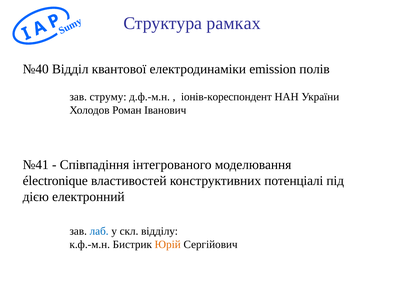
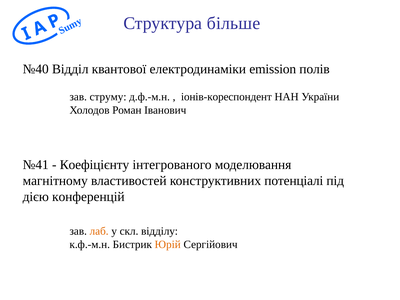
рамках: рамках -> більше
Співпадіння: Співпадіння -> Коефіцієнту
électronique: électronique -> магнітному
електронний: електронний -> конференцій
лаб colour: blue -> orange
